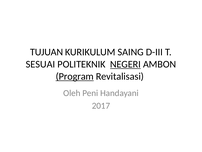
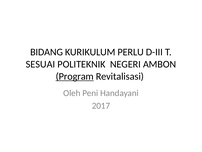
TUJUAN: TUJUAN -> BIDANG
SAING: SAING -> PERLU
NEGERI underline: present -> none
